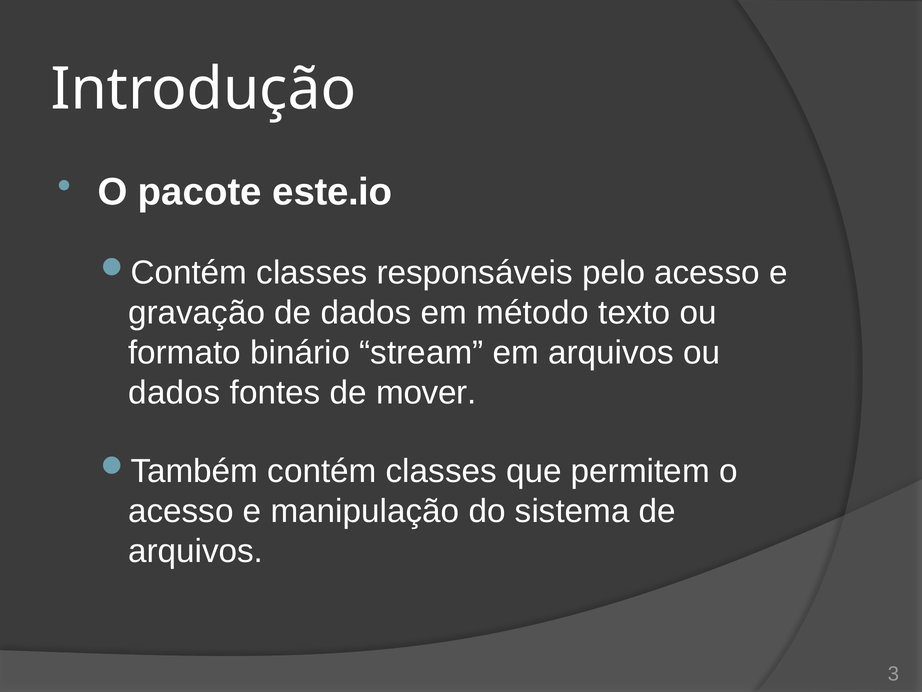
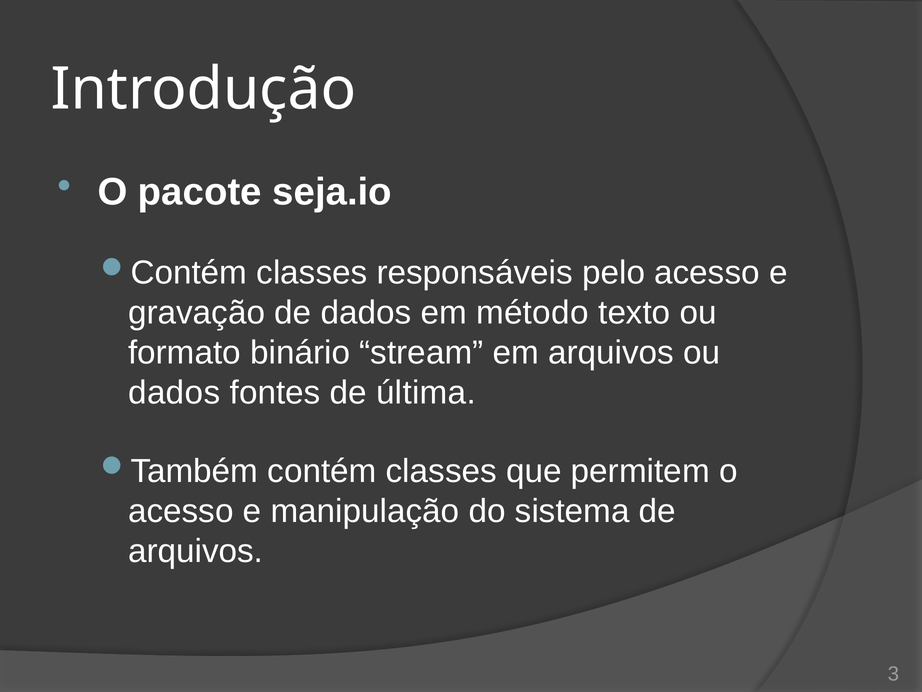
este.io: este.io -> seja.io
mover: mover -> última
